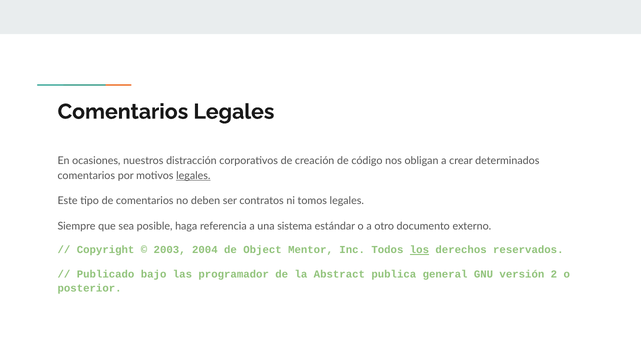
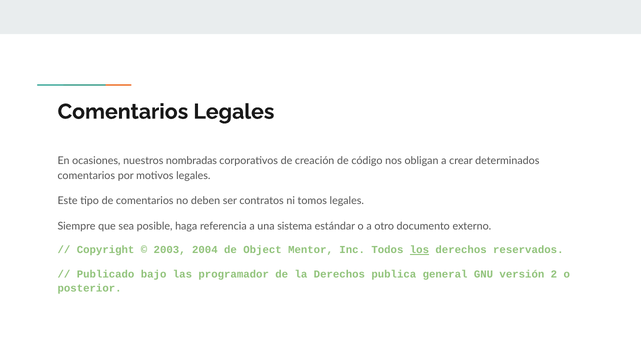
distracción: distracción -> nombradas
legales at (193, 176) underline: present -> none
la Abstract: Abstract -> Derechos
